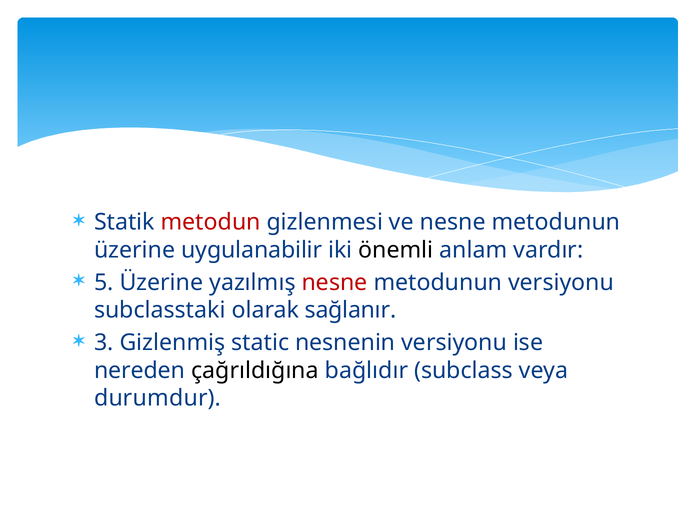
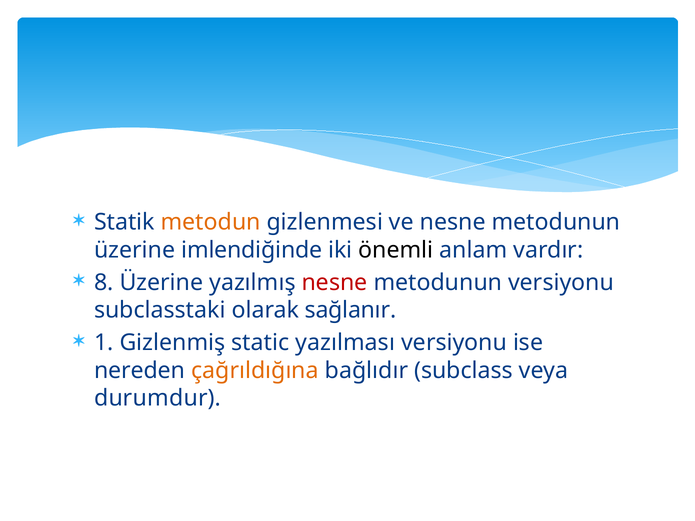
metodun colour: red -> orange
uygulanabilir: uygulanabilir -> imlendiğinde
5: 5 -> 8
3: 3 -> 1
nesnenin: nesnenin -> yazılması
çağrıldığına colour: black -> orange
